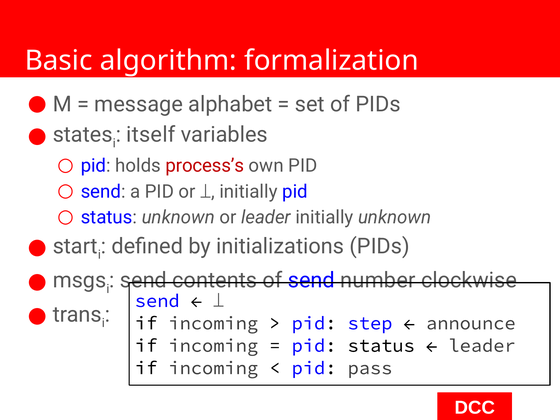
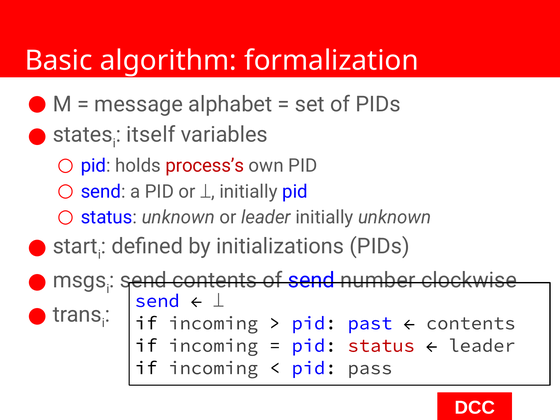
step: step -> past
announce at (471, 323): announce -> contents
status at (381, 346) colour: black -> red
